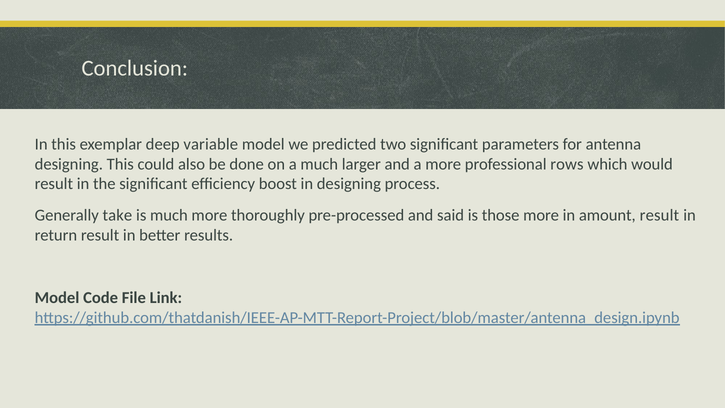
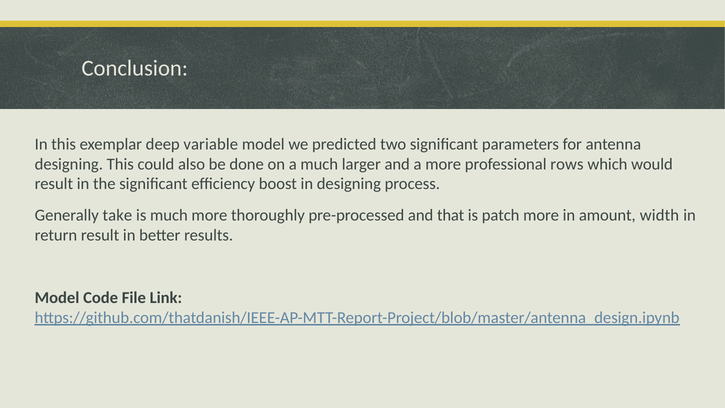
said: said -> that
those: those -> patch
amount result: result -> width
